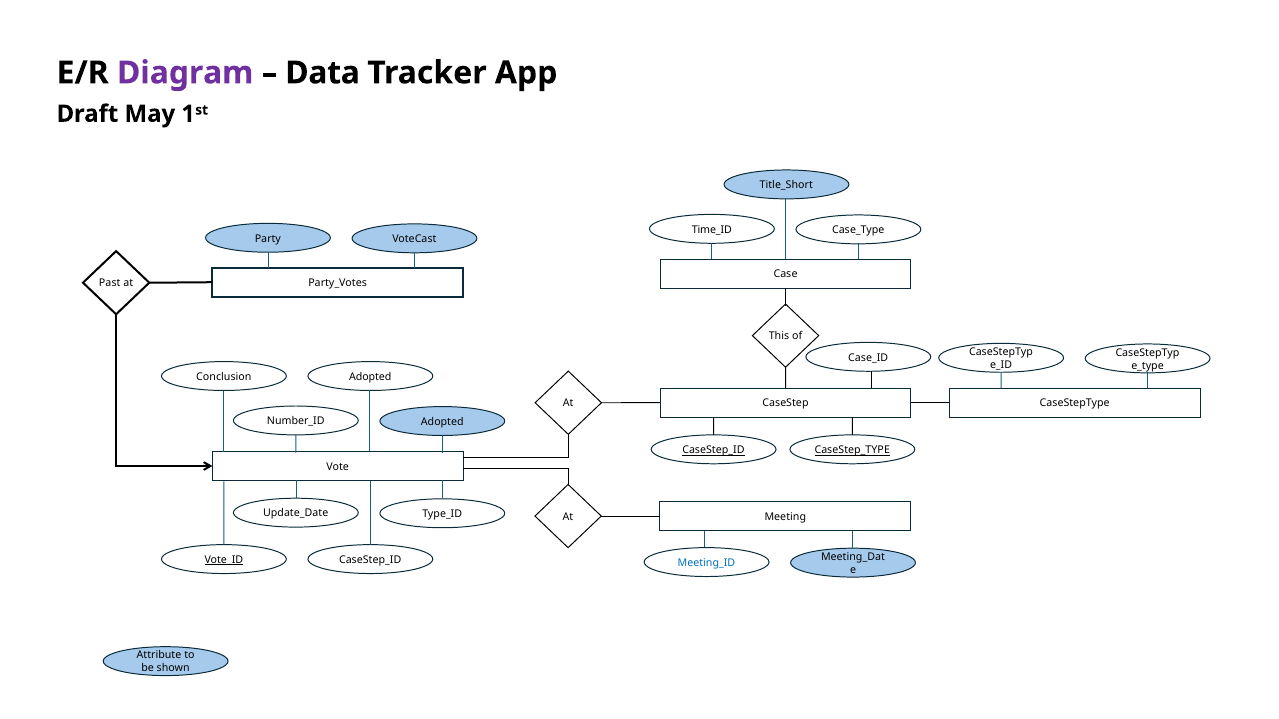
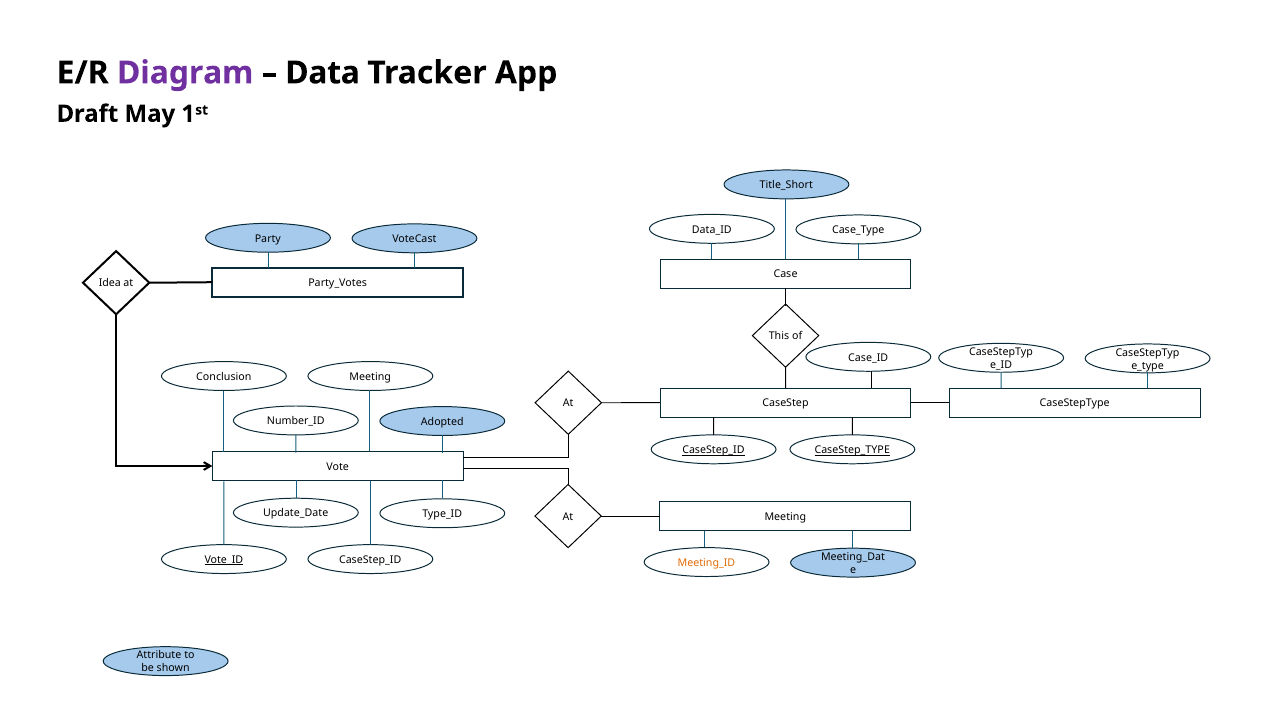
Time_ID: Time_ID -> Data_ID
Past: Past -> Idea
Adopted at (370, 377): Adopted -> Meeting
Meeting_ID colour: blue -> orange
